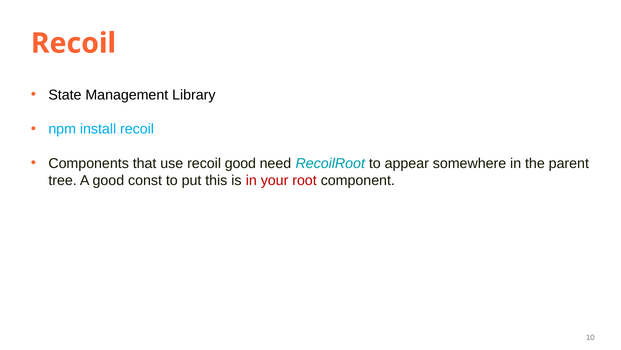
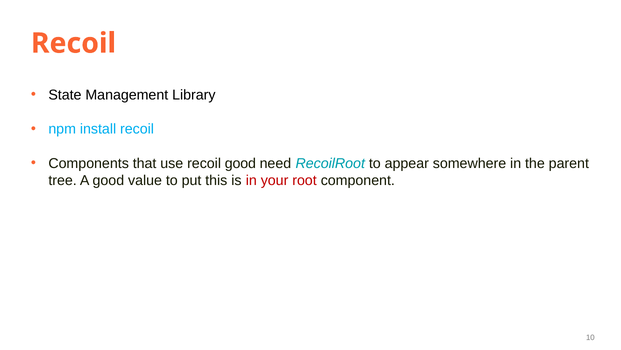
const: const -> value
